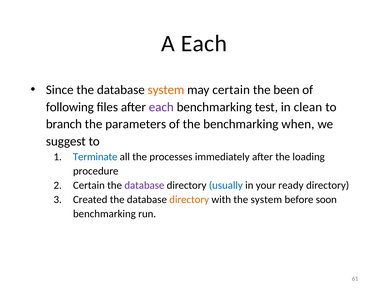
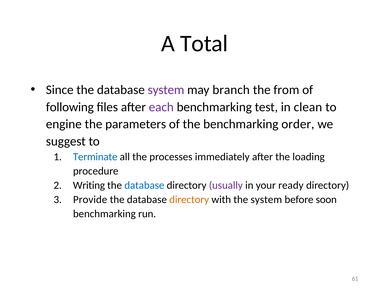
A Each: Each -> Total
system at (166, 90) colour: orange -> purple
may certain: certain -> branch
been: been -> from
branch: branch -> engine
when: when -> order
Certain at (89, 185): Certain -> Writing
database at (144, 185) colour: purple -> blue
usually colour: blue -> purple
Created: Created -> Provide
